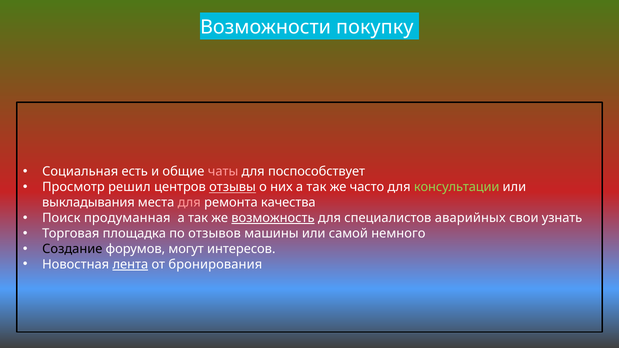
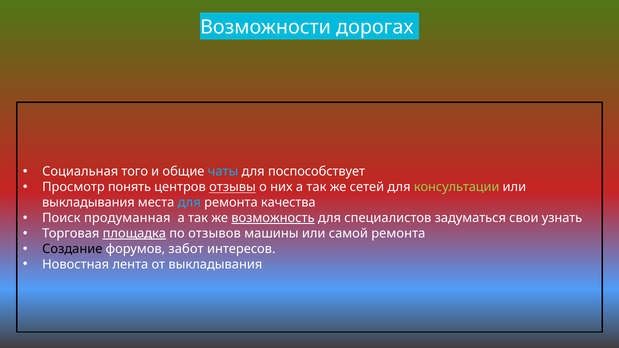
покупку: покупку -> дорогах
есть: есть -> того
чаты colour: pink -> light blue
решил: решил -> понять
часто: часто -> сетей
для at (189, 203) colour: pink -> light blue
аварийных: аварийных -> задуматься
площадка underline: none -> present
самой немного: немного -> ремонта
могут: могут -> забот
лента underline: present -> none
от бронирования: бронирования -> выкладывания
